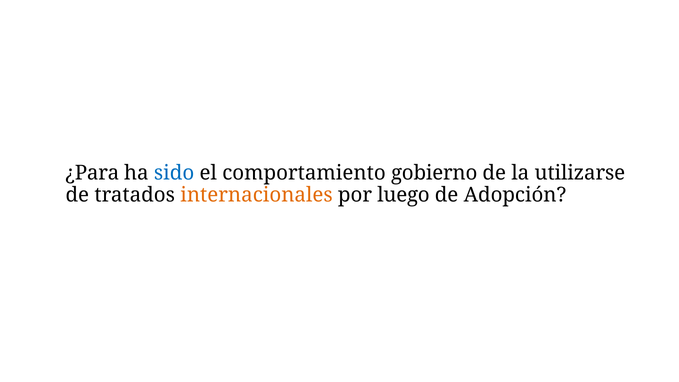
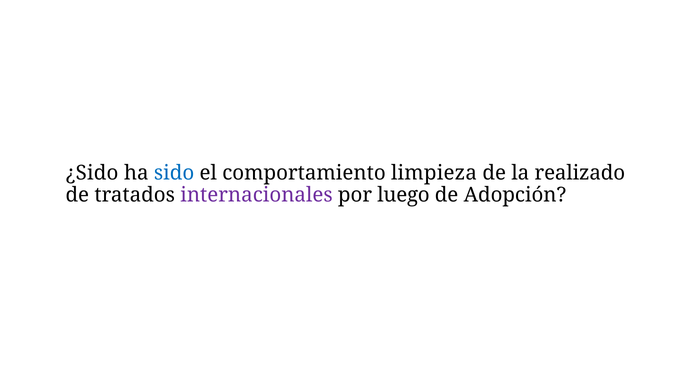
¿Para: ¿Para -> ¿Sido
gobierno: gobierno -> limpieza
utilizarse: utilizarse -> realizado
internacionales colour: orange -> purple
